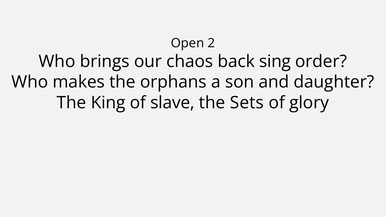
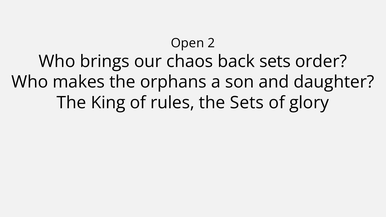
back sing: sing -> sets
slave: slave -> rules
